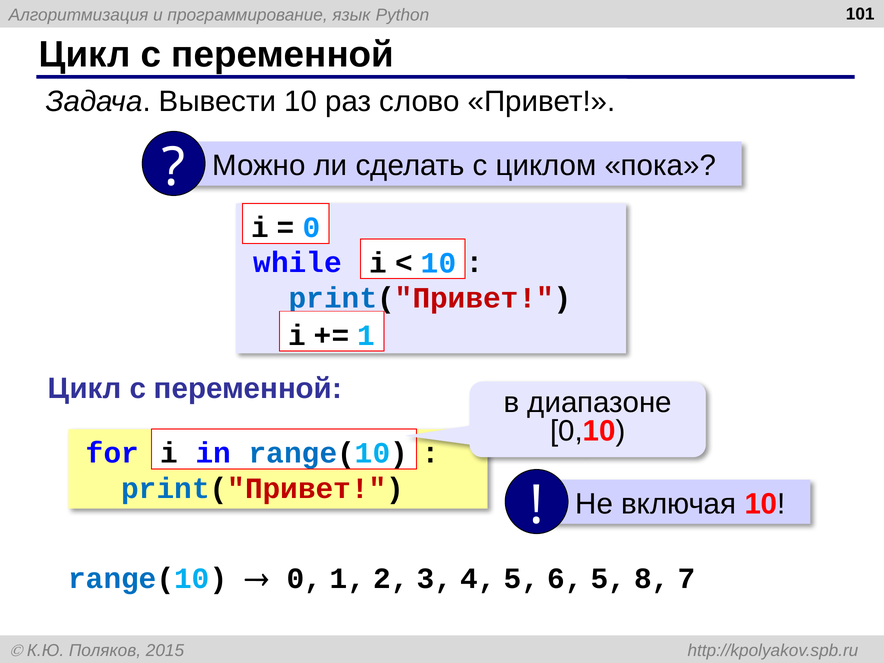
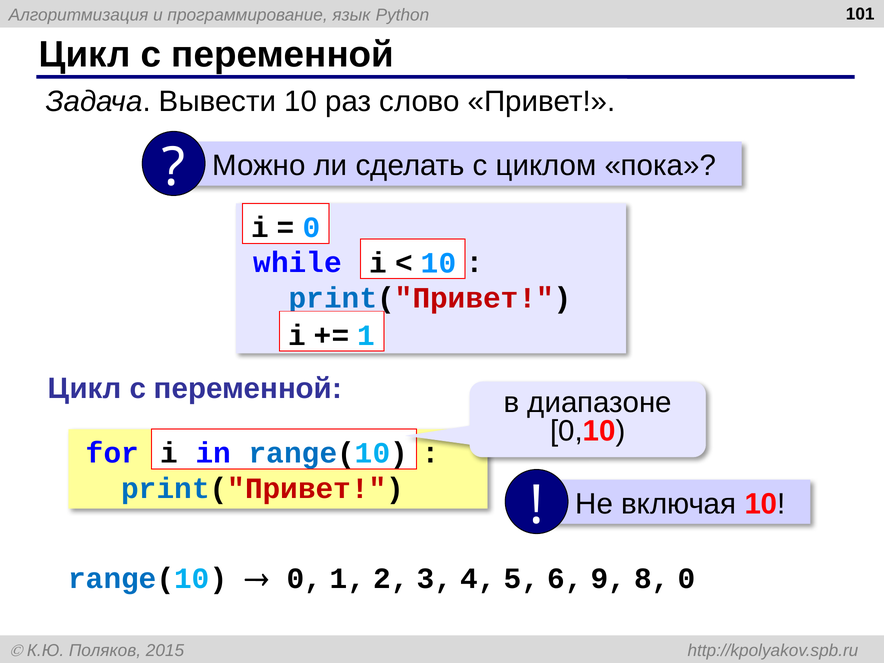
6 5: 5 -> 9
8 7: 7 -> 0
